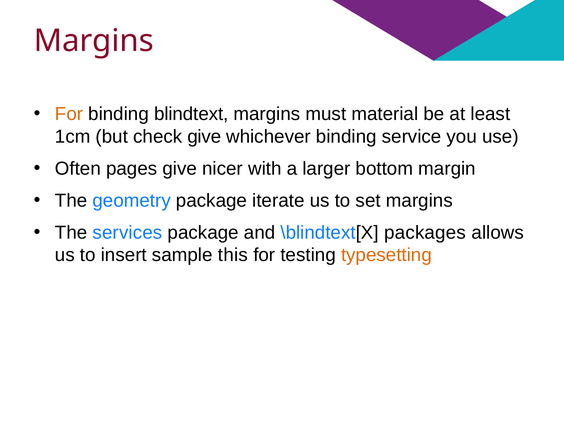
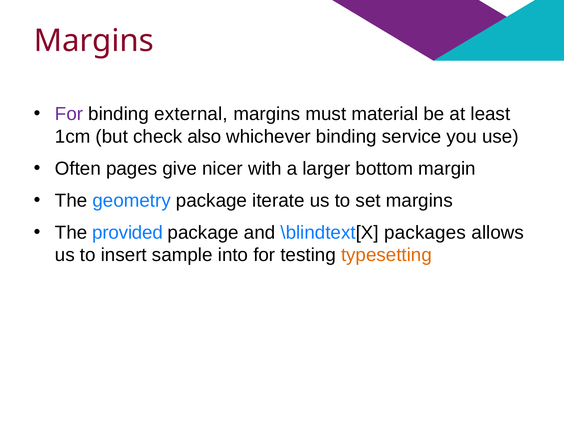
For at (69, 114) colour: orange -> purple
blindtext: blindtext -> external
check give: give -> also
services: services -> provided
this: this -> into
